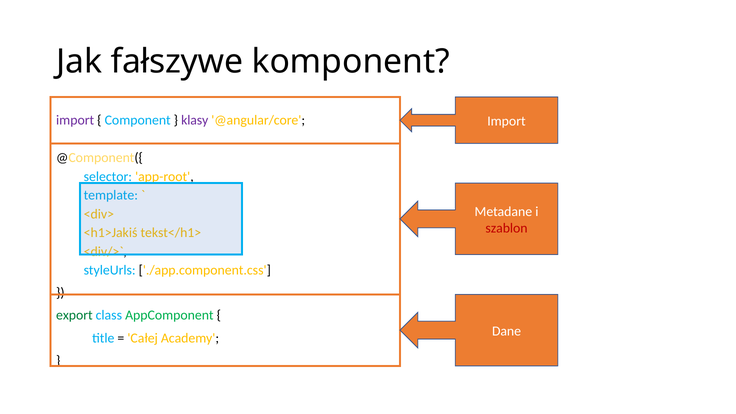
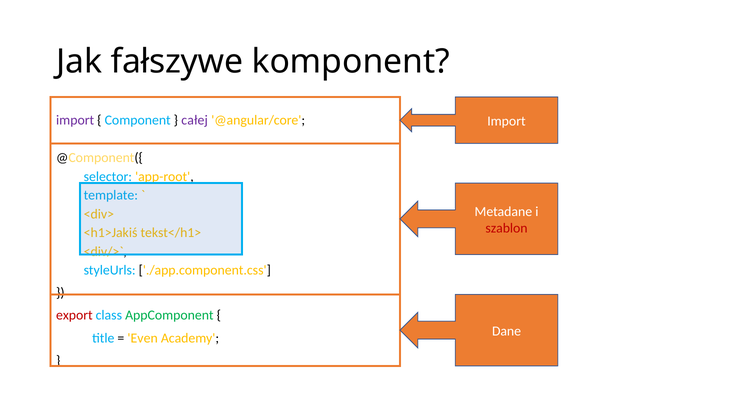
klasy: klasy -> całej
export colour: green -> red
Całej: Całej -> Even
